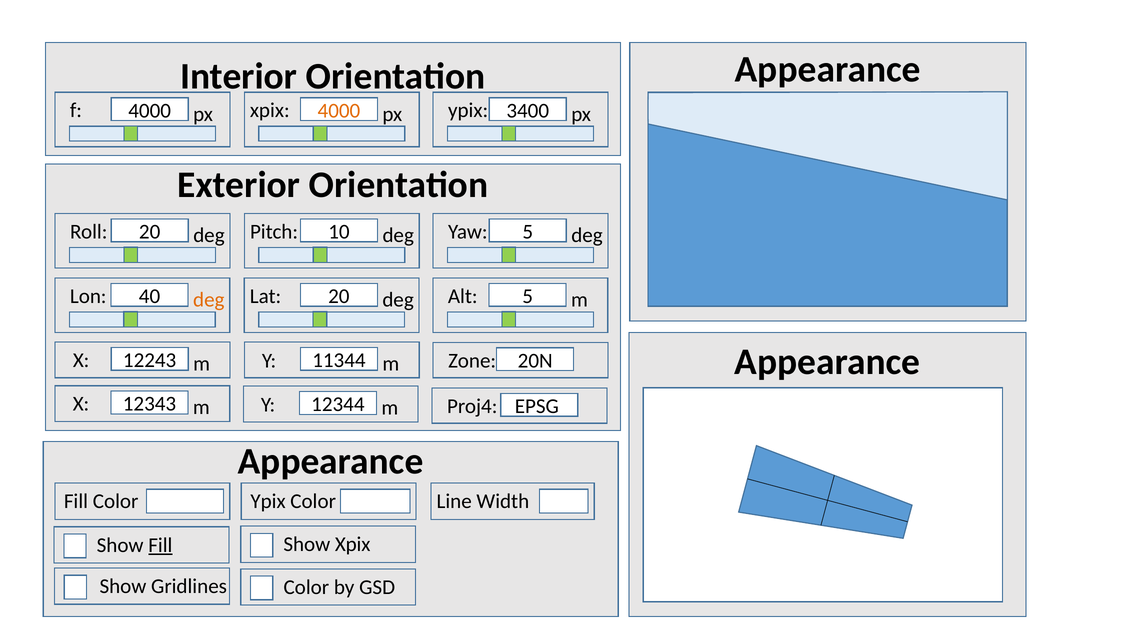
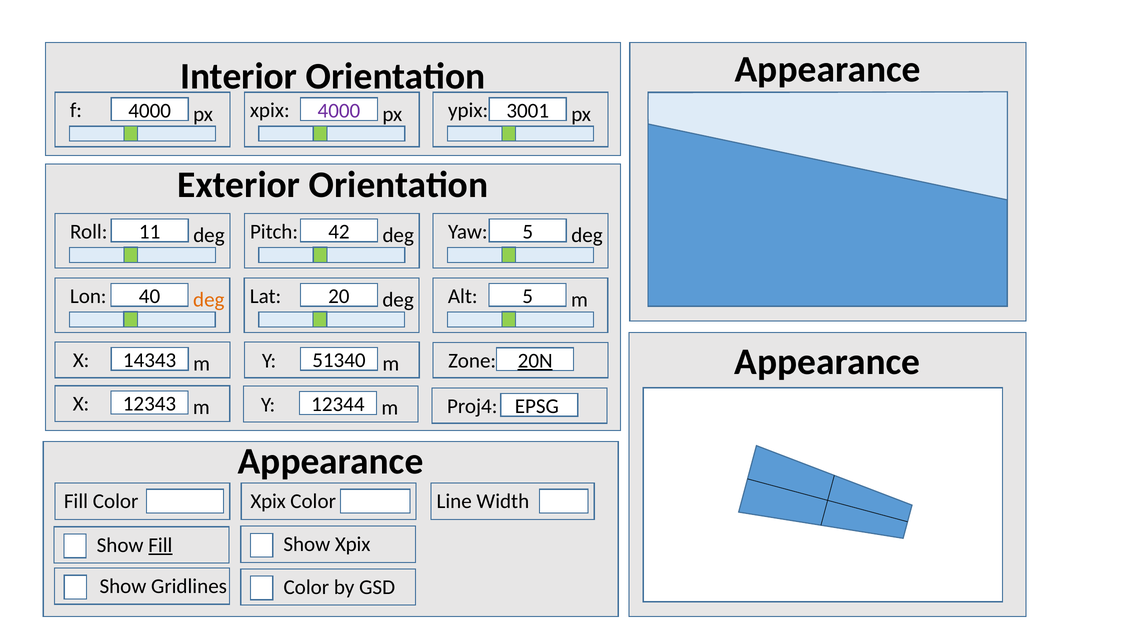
4000 at (339, 111) colour: orange -> purple
3400: 3400 -> 3001
Roll 20: 20 -> 11
10: 10 -> 42
12243: 12243 -> 14343
11344: 11344 -> 51340
20N underline: none -> present
Color Ypix: Ypix -> Xpix
